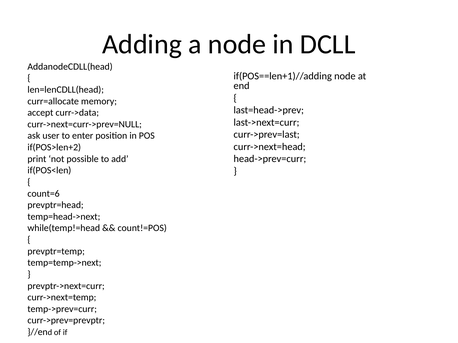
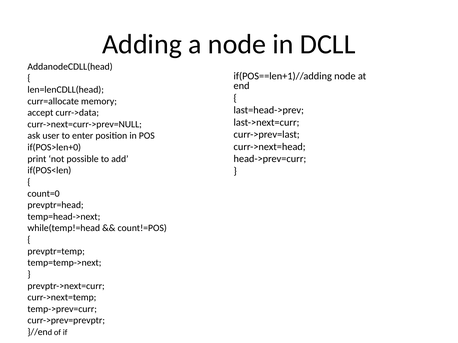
if(POS>len+2: if(POS>len+2 -> if(POS>len+0
count=6: count=6 -> count=0
